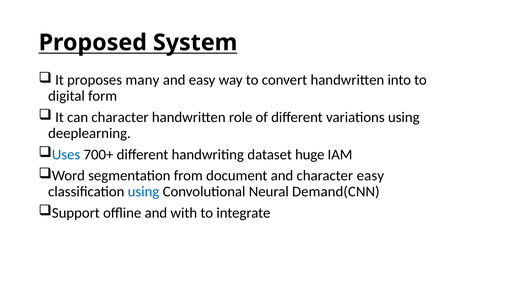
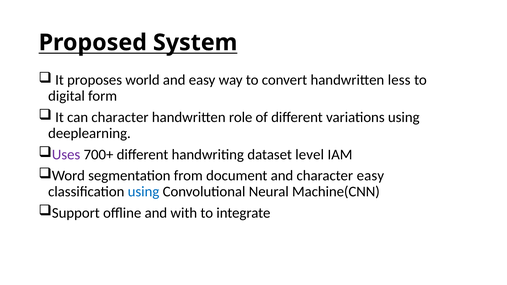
many: many -> world
into: into -> less
Uses colour: blue -> purple
huge: huge -> level
Demand(CNN: Demand(CNN -> Machine(CNN
